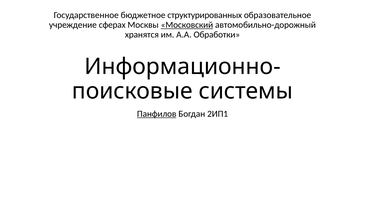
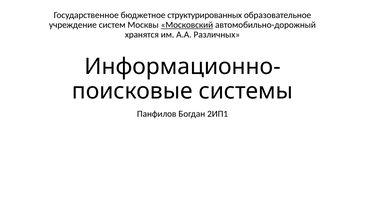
сферах: сферах -> систем
Обработки: Обработки -> Различных
Панфилов underline: present -> none
